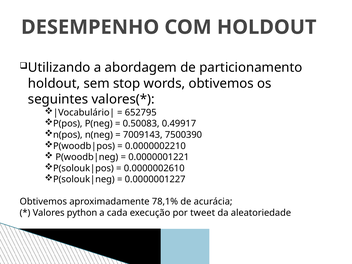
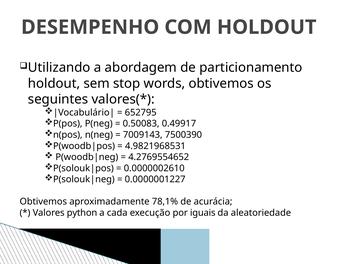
0.0000002210: 0.0000002210 -> 4.9821968531
0.0000001221: 0.0000001221 -> 4.2769554652
tweet: tweet -> iguais
